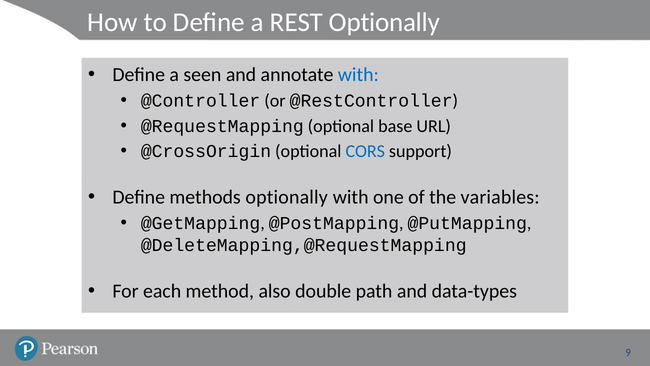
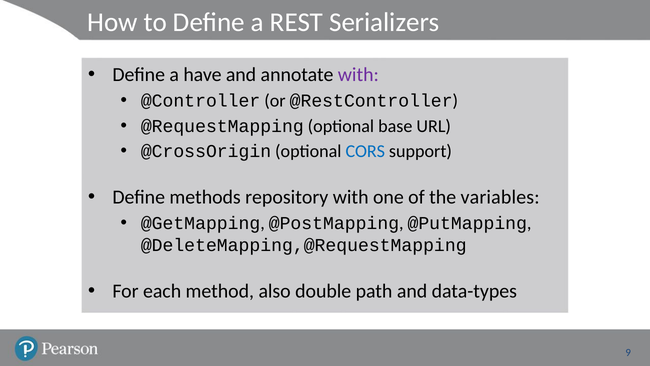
REST Optionally: Optionally -> Serializers
seen: seen -> have
with at (358, 74) colour: blue -> purple
methods optionally: optionally -> repository
